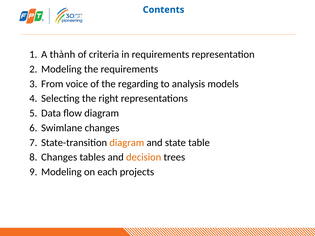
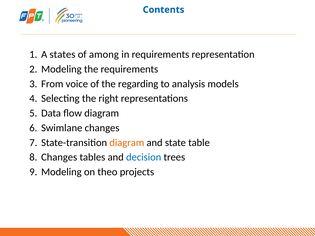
thành: thành -> states
criteria: criteria -> among
decision colour: orange -> blue
each: each -> theo
